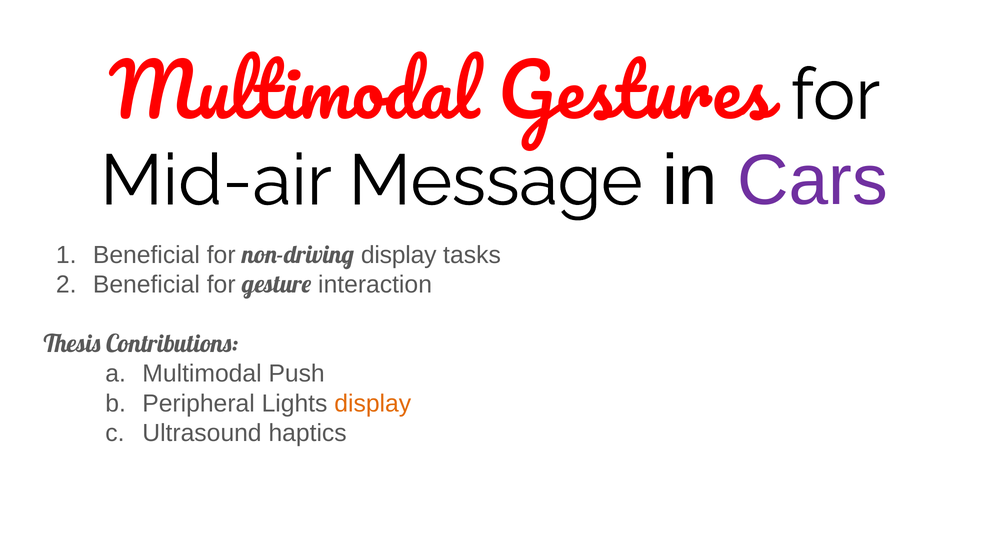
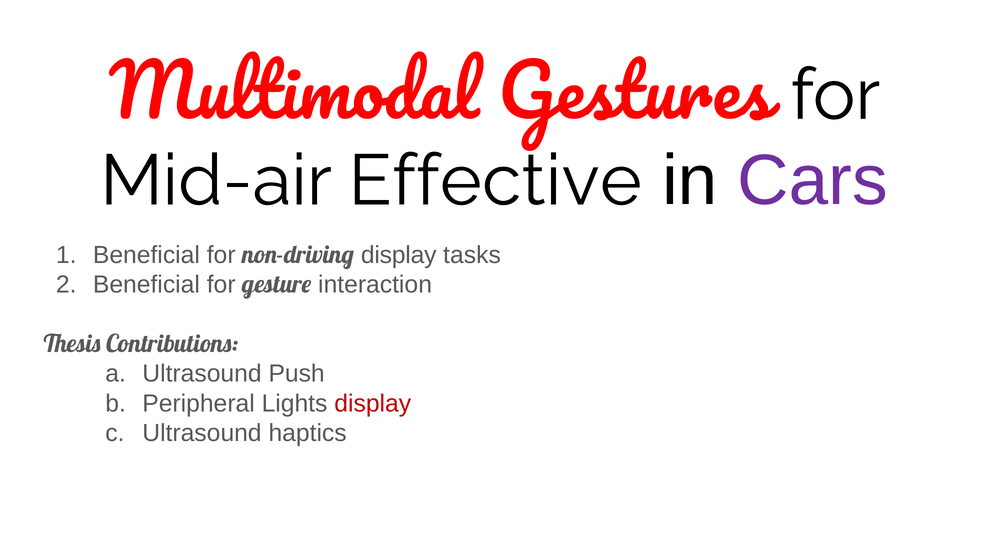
Message: Message -> Effective
Multimodal at (202, 374): Multimodal -> Ultrasound
display at (373, 403) colour: orange -> red
